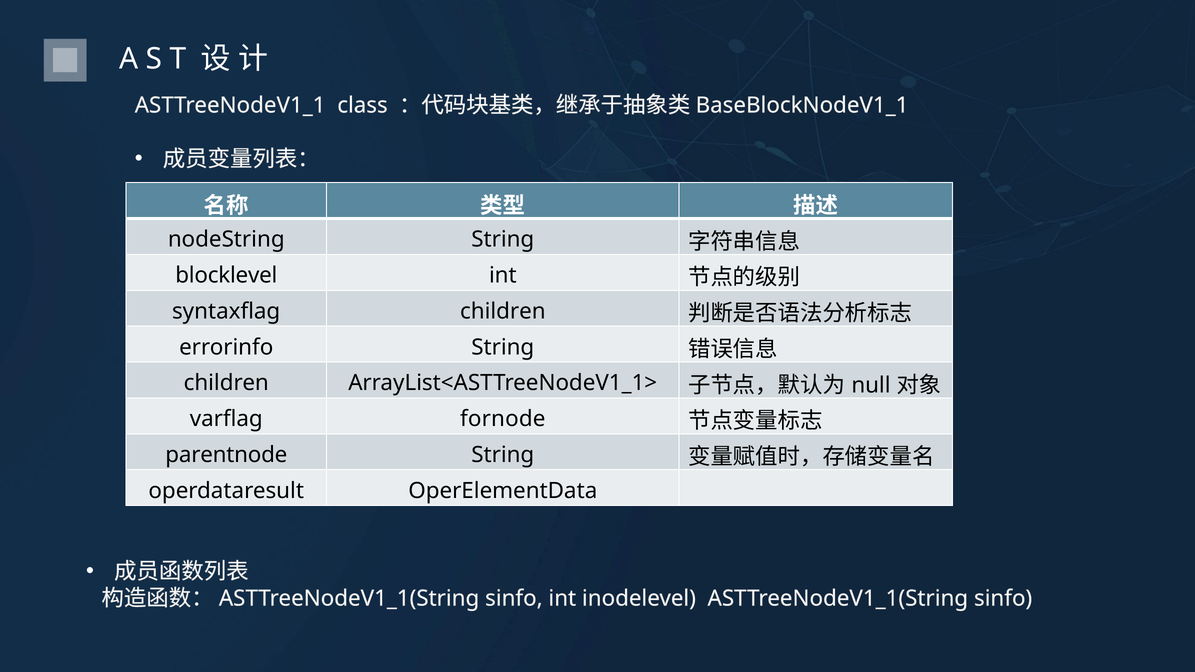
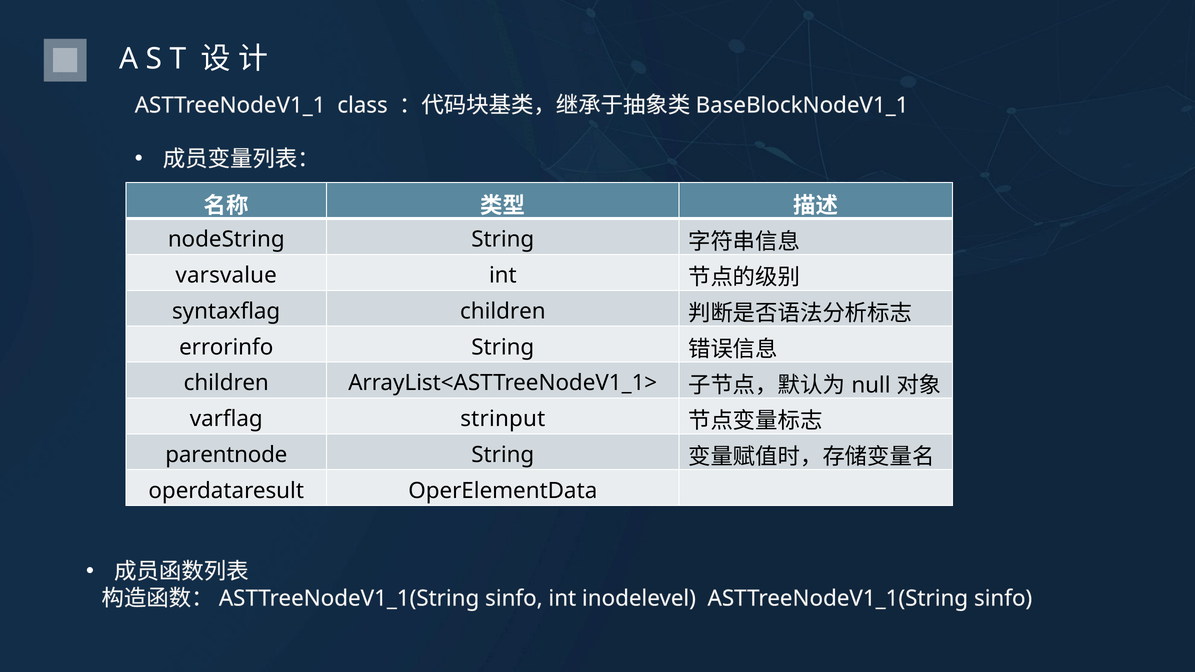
blocklevel: blocklevel -> varsvalue
fornode: fornode -> strinput
